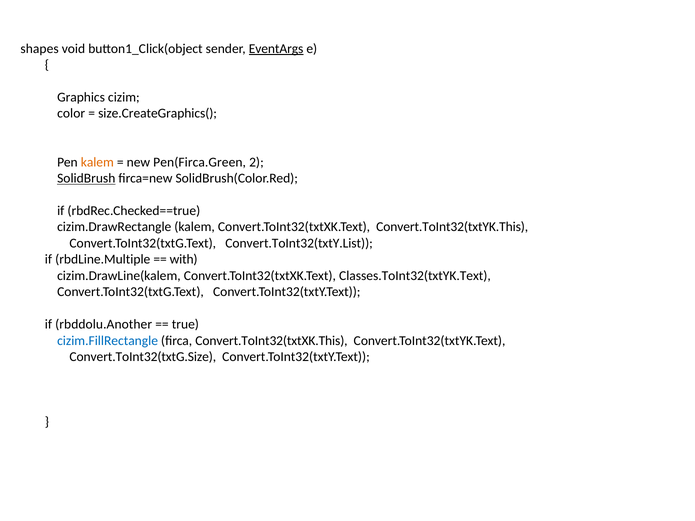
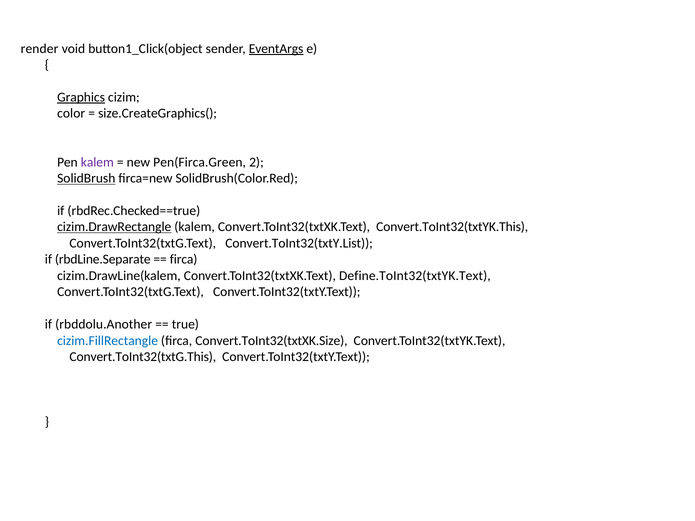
shapes: shapes -> render
Graphics underline: none -> present
kalem at (97, 162) colour: orange -> purple
cizim.DrawRectangle underline: none -> present
rbdLine.Multiple: rbdLine.Multiple -> rbdLine.Separate
with at (184, 260): with -> firca
Classes.ToInt32(txtYK.Text: Classes.ToInt32(txtYK.Text -> Define.ToInt32(txtYK.Text
Convert.ToInt32(txtXK.This: Convert.ToInt32(txtXK.This -> Convert.ToInt32(txtXK.Size
Convert.ToInt32(txtG.Size: Convert.ToInt32(txtG.Size -> Convert.ToInt32(txtG.This
